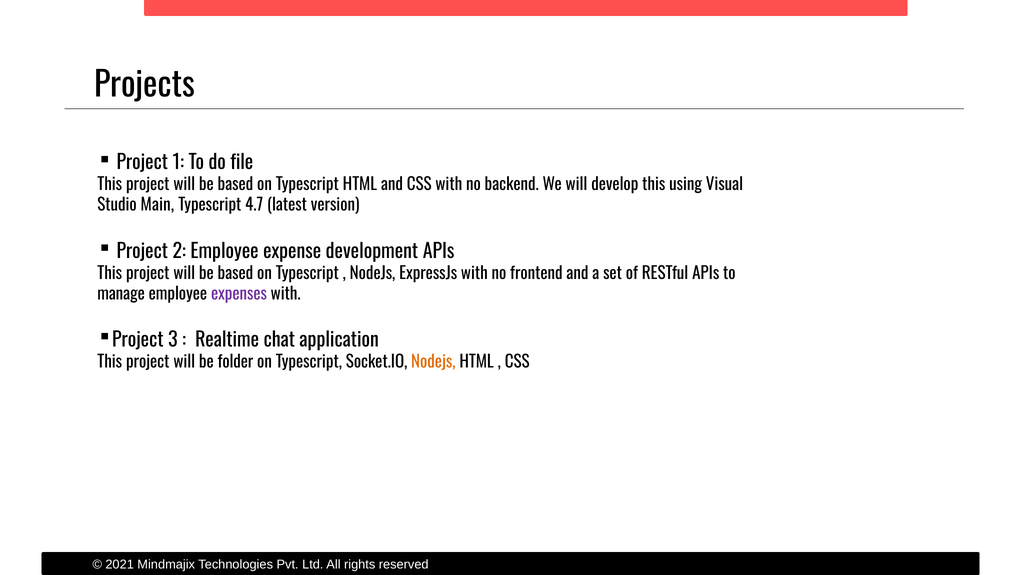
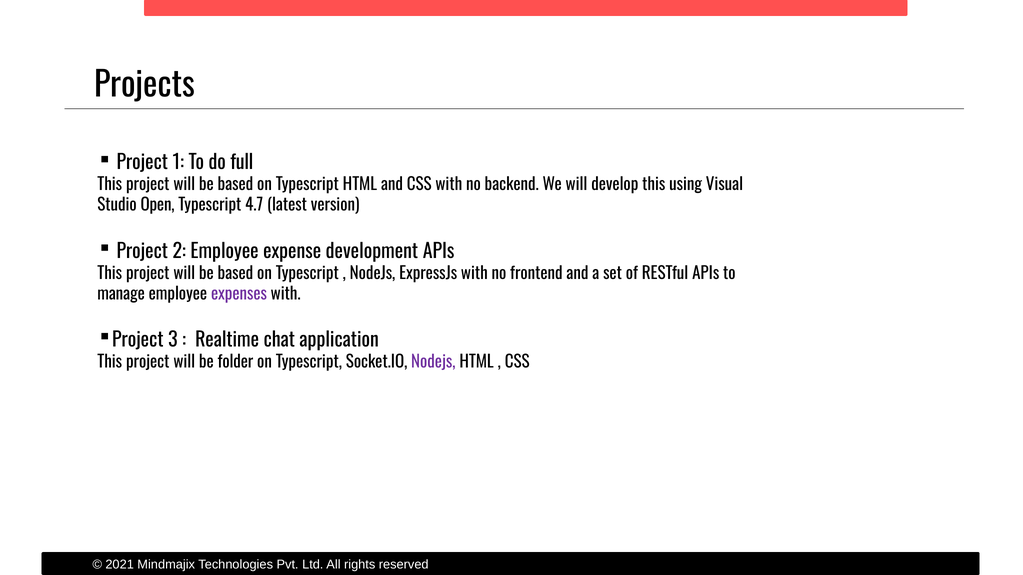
file: file -> full
Main: Main -> Open
Nodejs at (433, 362) colour: orange -> purple
